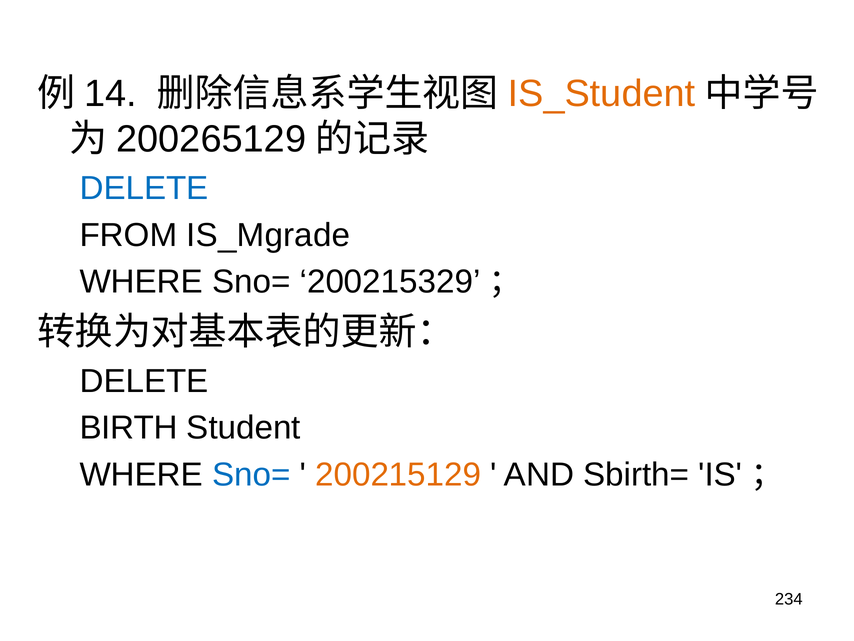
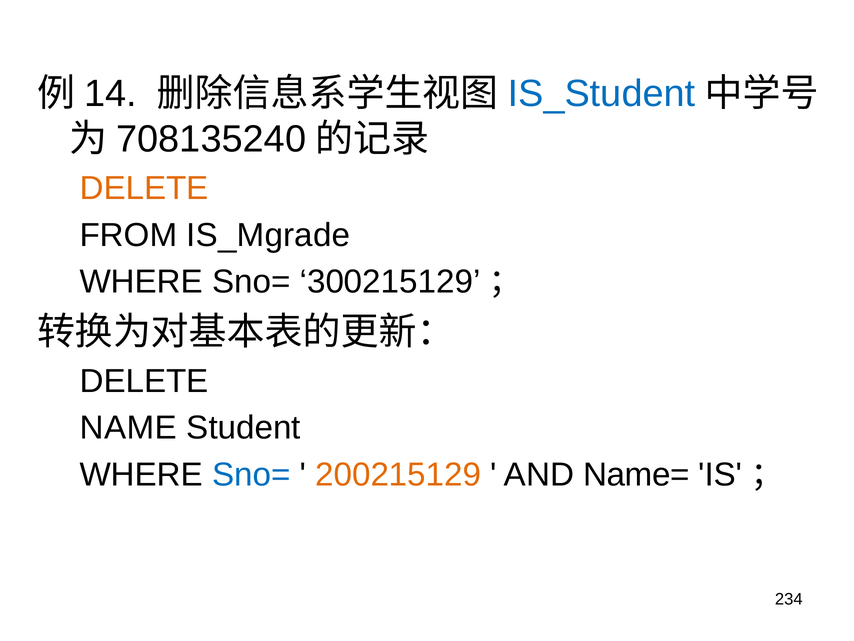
IS_Student colour: orange -> blue
200265129: 200265129 -> 708135240
DELETE at (144, 188) colour: blue -> orange
200215329: 200215329 -> 300215129
BIRTH: BIRTH -> NAME
Sbirth=: Sbirth= -> Name=
